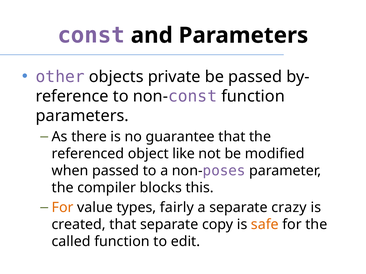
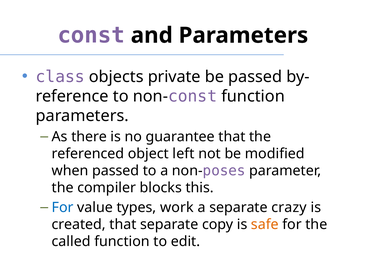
other: other -> class
like: like -> left
For at (63, 208) colour: orange -> blue
fairly: fairly -> work
